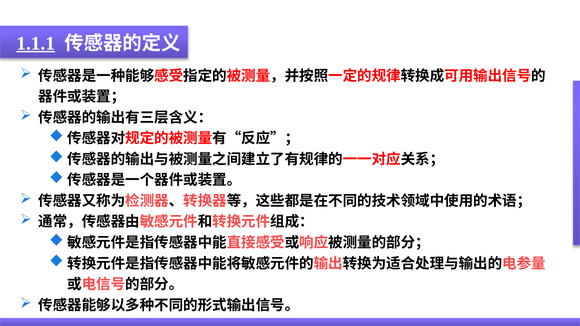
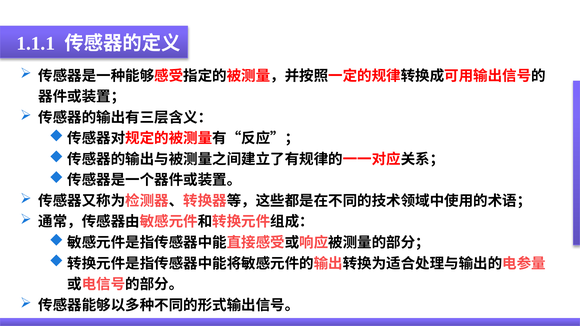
1.1.1 underline: present -> none
